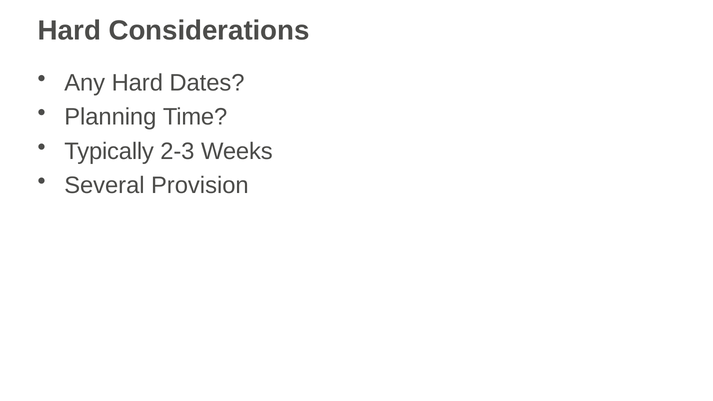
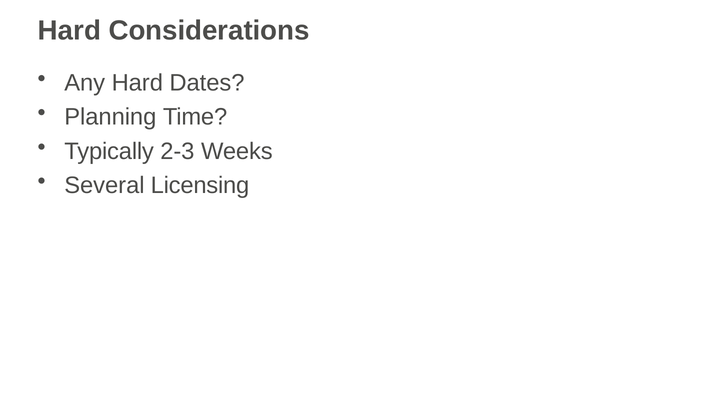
Provision: Provision -> Licensing
